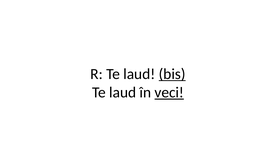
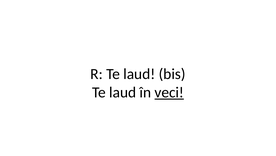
bis underline: present -> none
